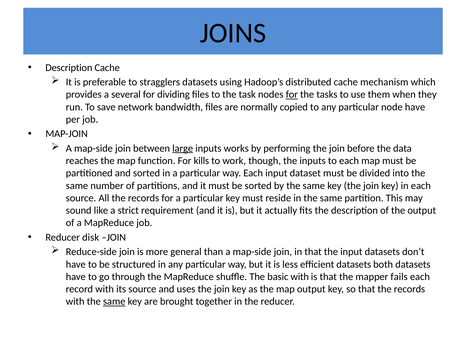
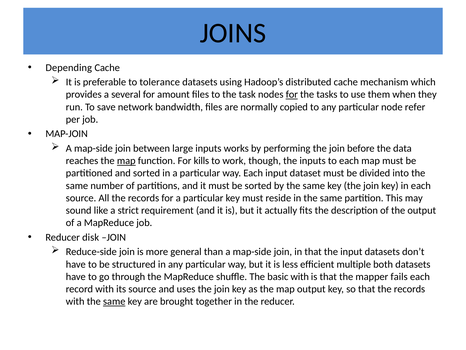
Description at (69, 67): Description -> Depending
stragglers: stragglers -> tolerance
dividing: dividing -> amount
node have: have -> refer
large underline: present -> none
map at (126, 161) underline: none -> present
efficient datasets: datasets -> multiple
